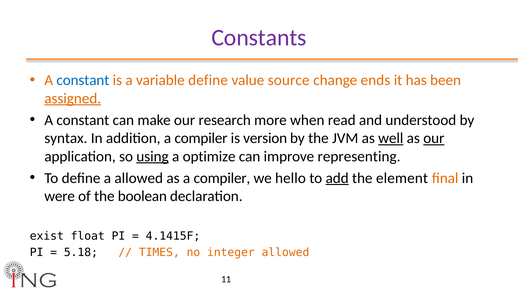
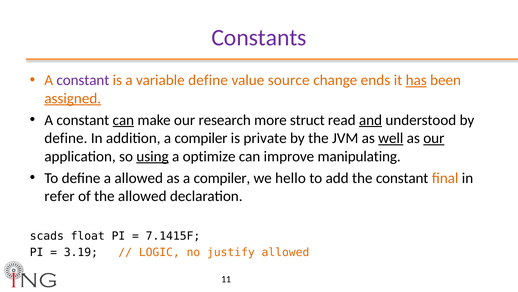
constant at (83, 80) colour: blue -> purple
has underline: none -> present
can at (123, 120) underline: none -> present
when: when -> struct
and underline: none -> present
syntax at (66, 138): syntax -> define
version: version -> private
representing: representing -> manipulating
add underline: present -> none
the element: element -> constant
were: were -> refer
the boolean: boolean -> allowed
exist: exist -> scads
4.1415F: 4.1415F -> 7.1415F
5.18: 5.18 -> 3.19
TIMES: TIMES -> LOGIC
integer: integer -> justify
